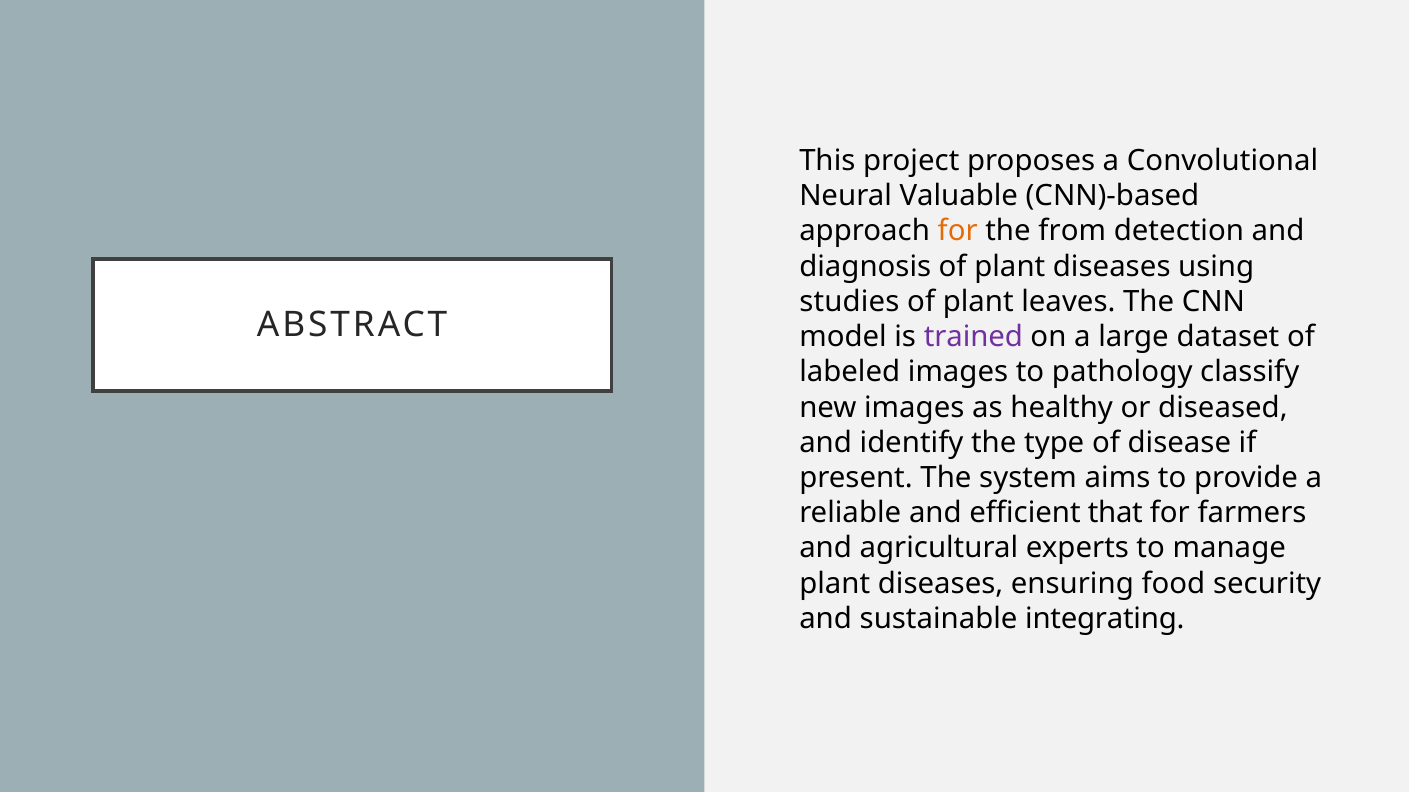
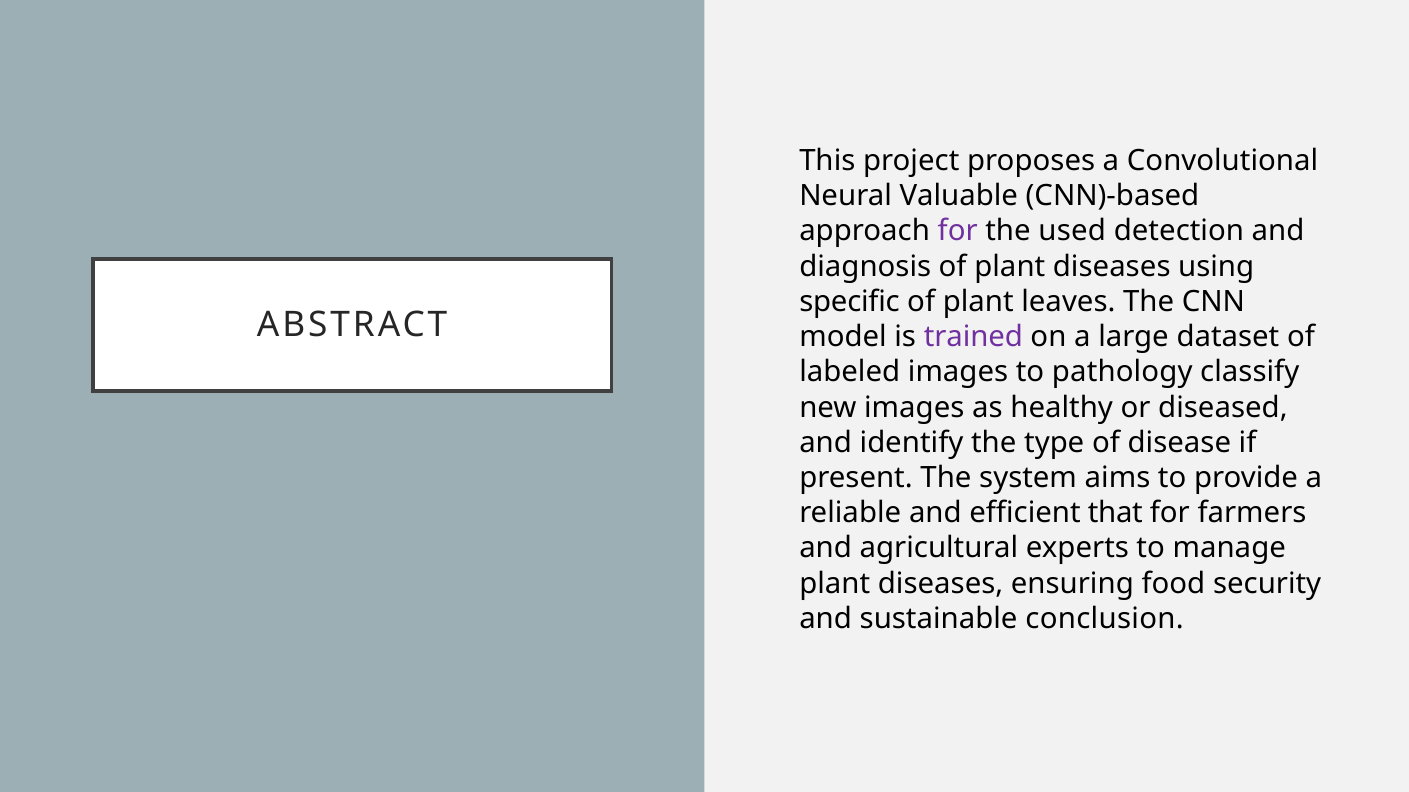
for at (958, 231) colour: orange -> purple
from: from -> used
studies: studies -> specific
integrating: integrating -> conclusion
